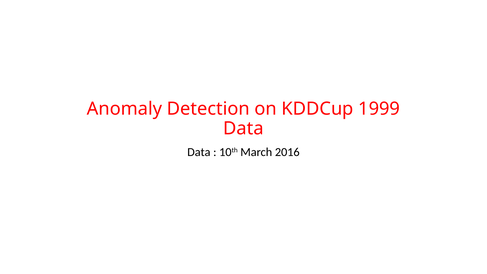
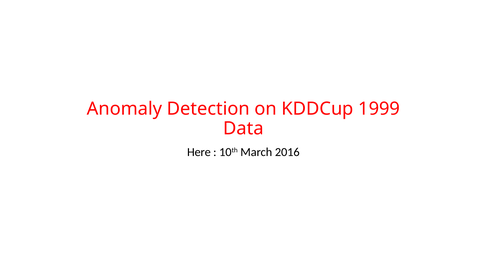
Data at (199, 152): Data -> Here
